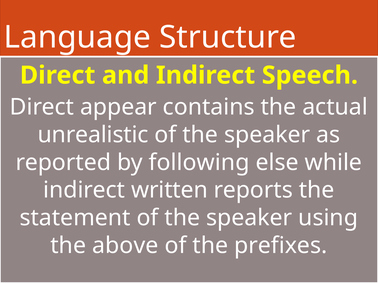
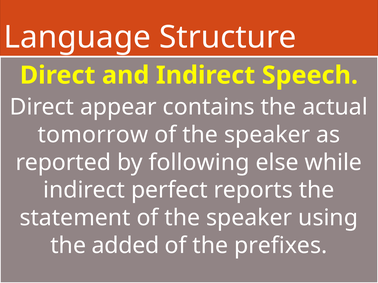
unrealistic: unrealistic -> tomorrow
written: written -> perfect
above: above -> added
